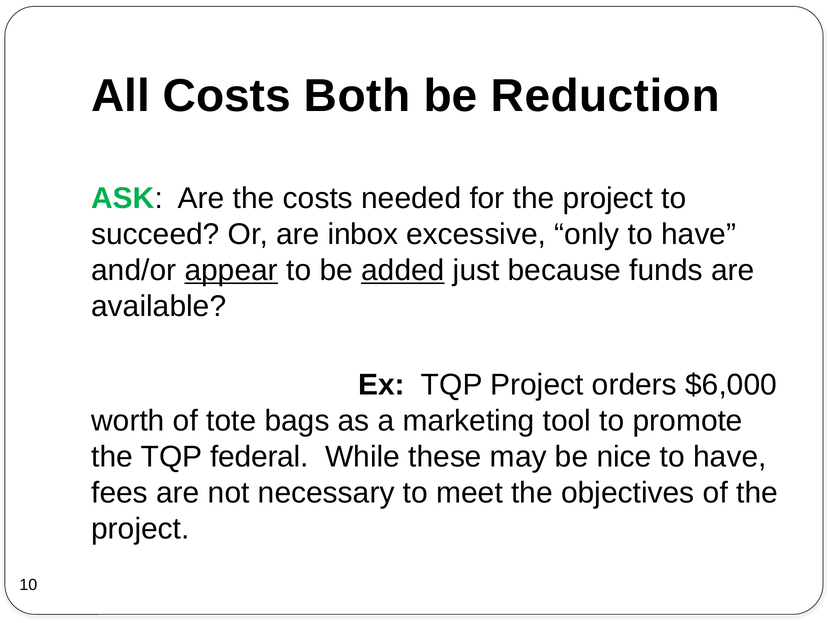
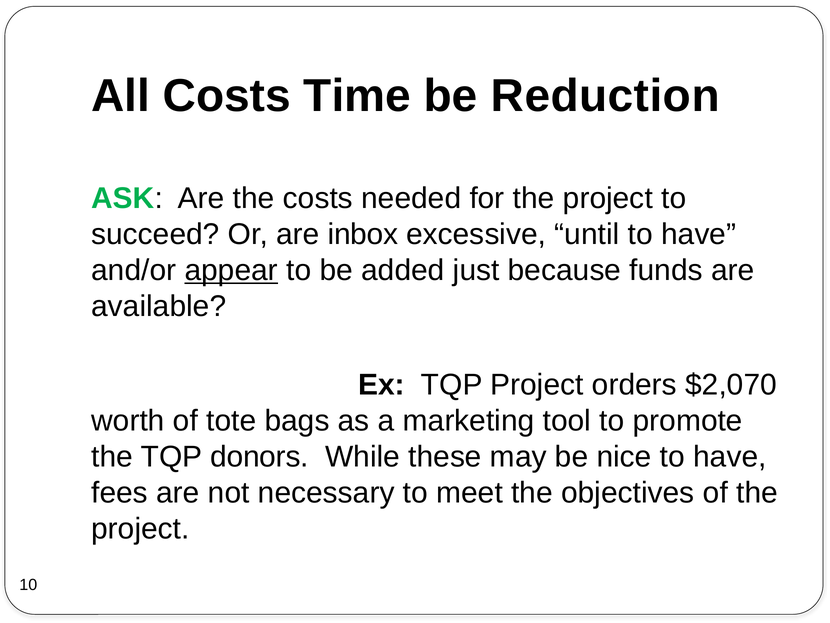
Both: Both -> Time
only: only -> until
added underline: present -> none
$6,000: $6,000 -> $2,070
federal: federal -> donors
